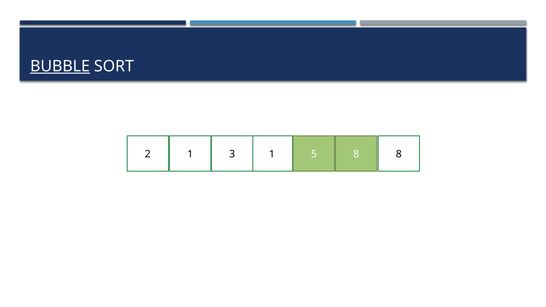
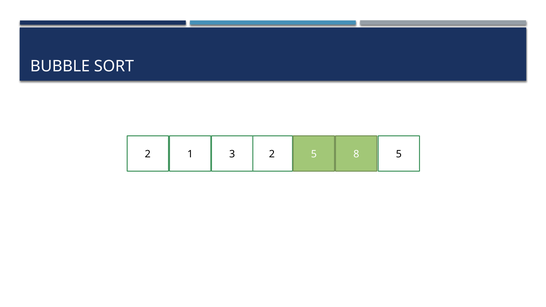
BUBBLE underline: present -> none
2 1: 1 -> 2
3 8: 8 -> 5
